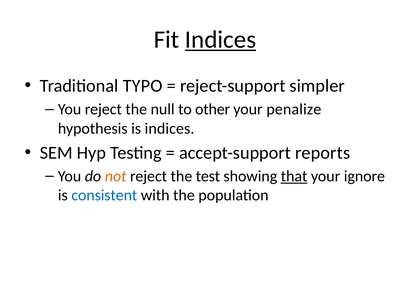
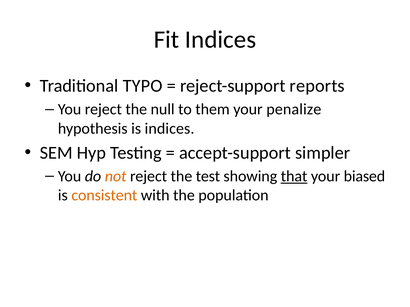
Indices at (221, 40) underline: present -> none
simpler: simpler -> reports
other: other -> them
reports: reports -> simpler
ignore: ignore -> biased
consistent colour: blue -> orange
